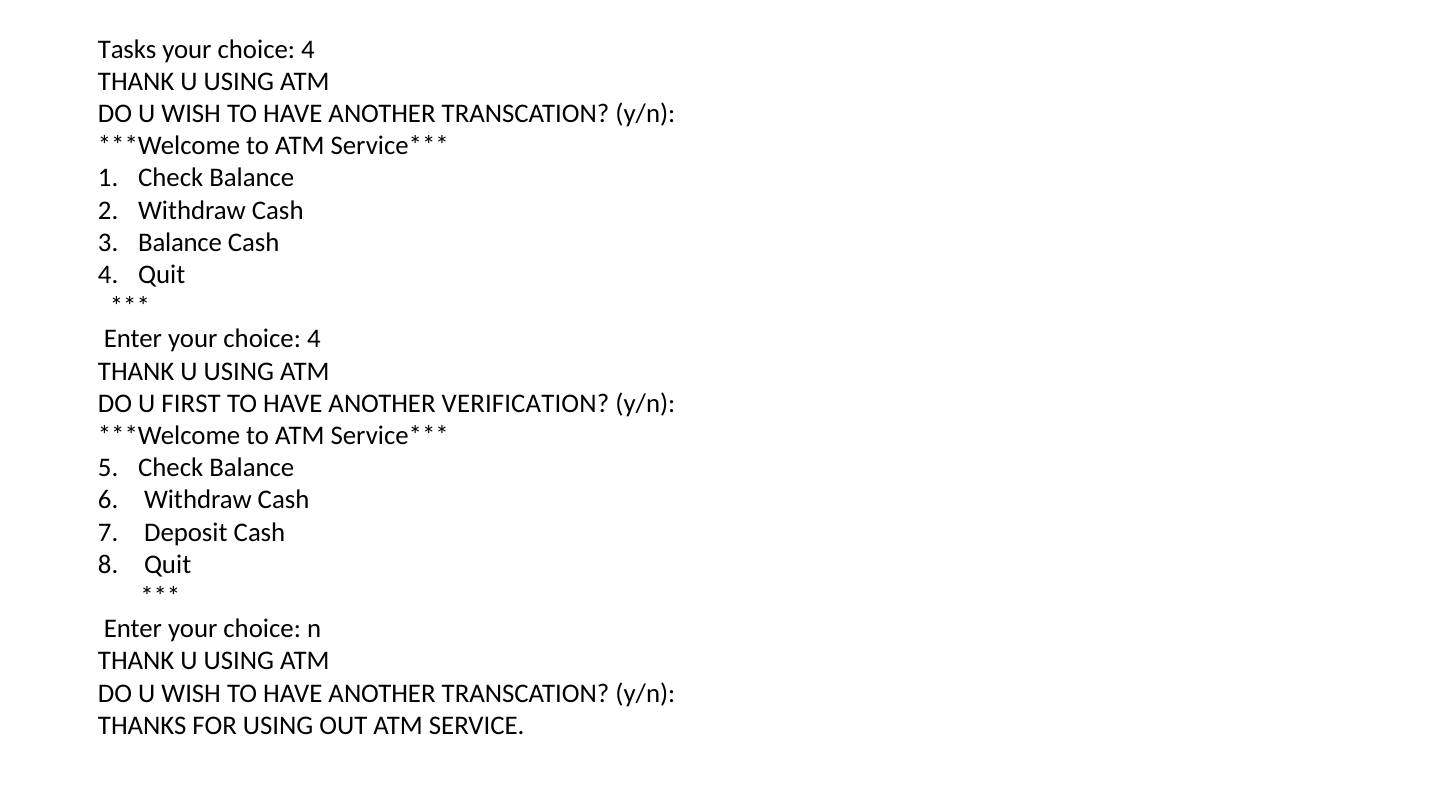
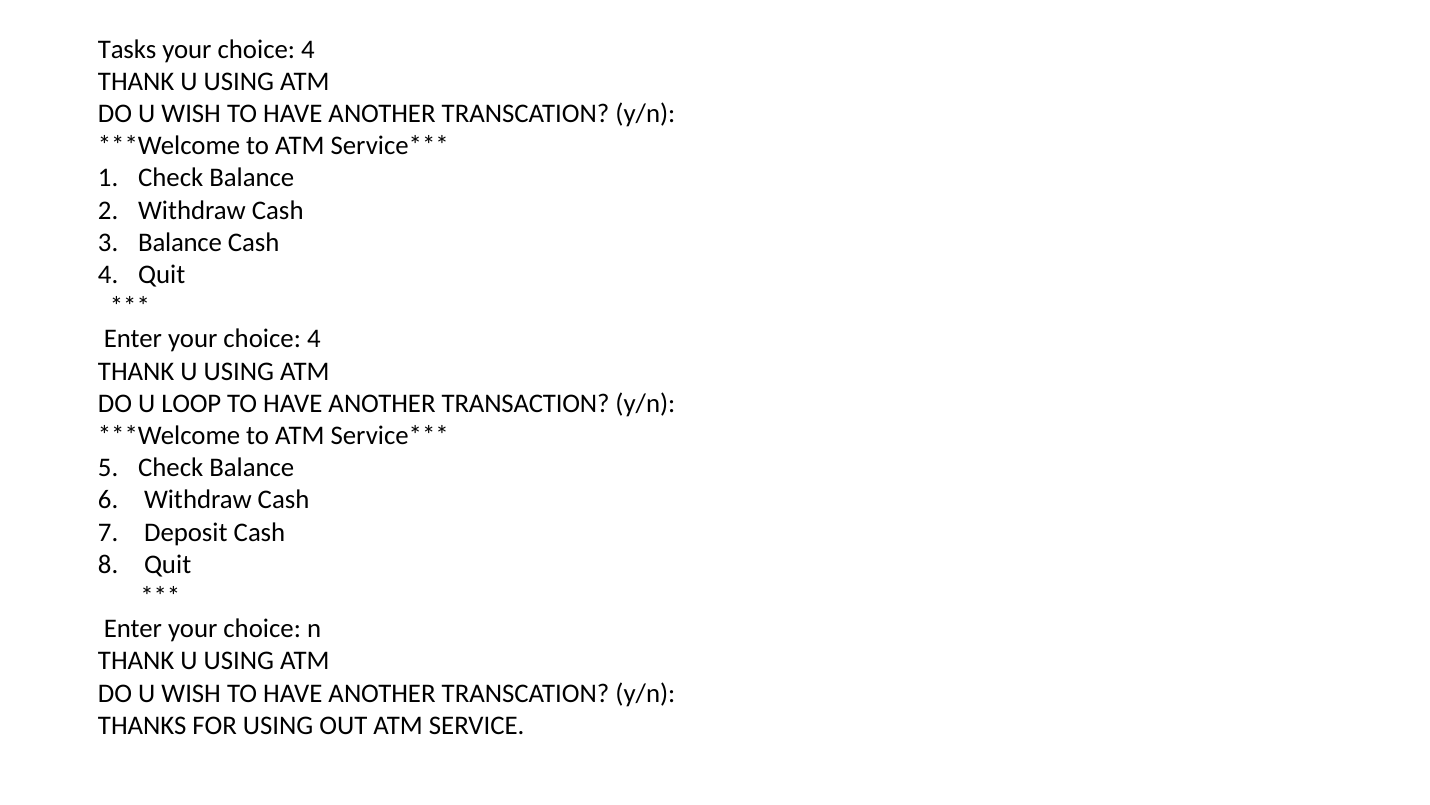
FIRST: FIRST -> LOOP
VERIFICATION: VERIFICATION -> TRANSACTION
